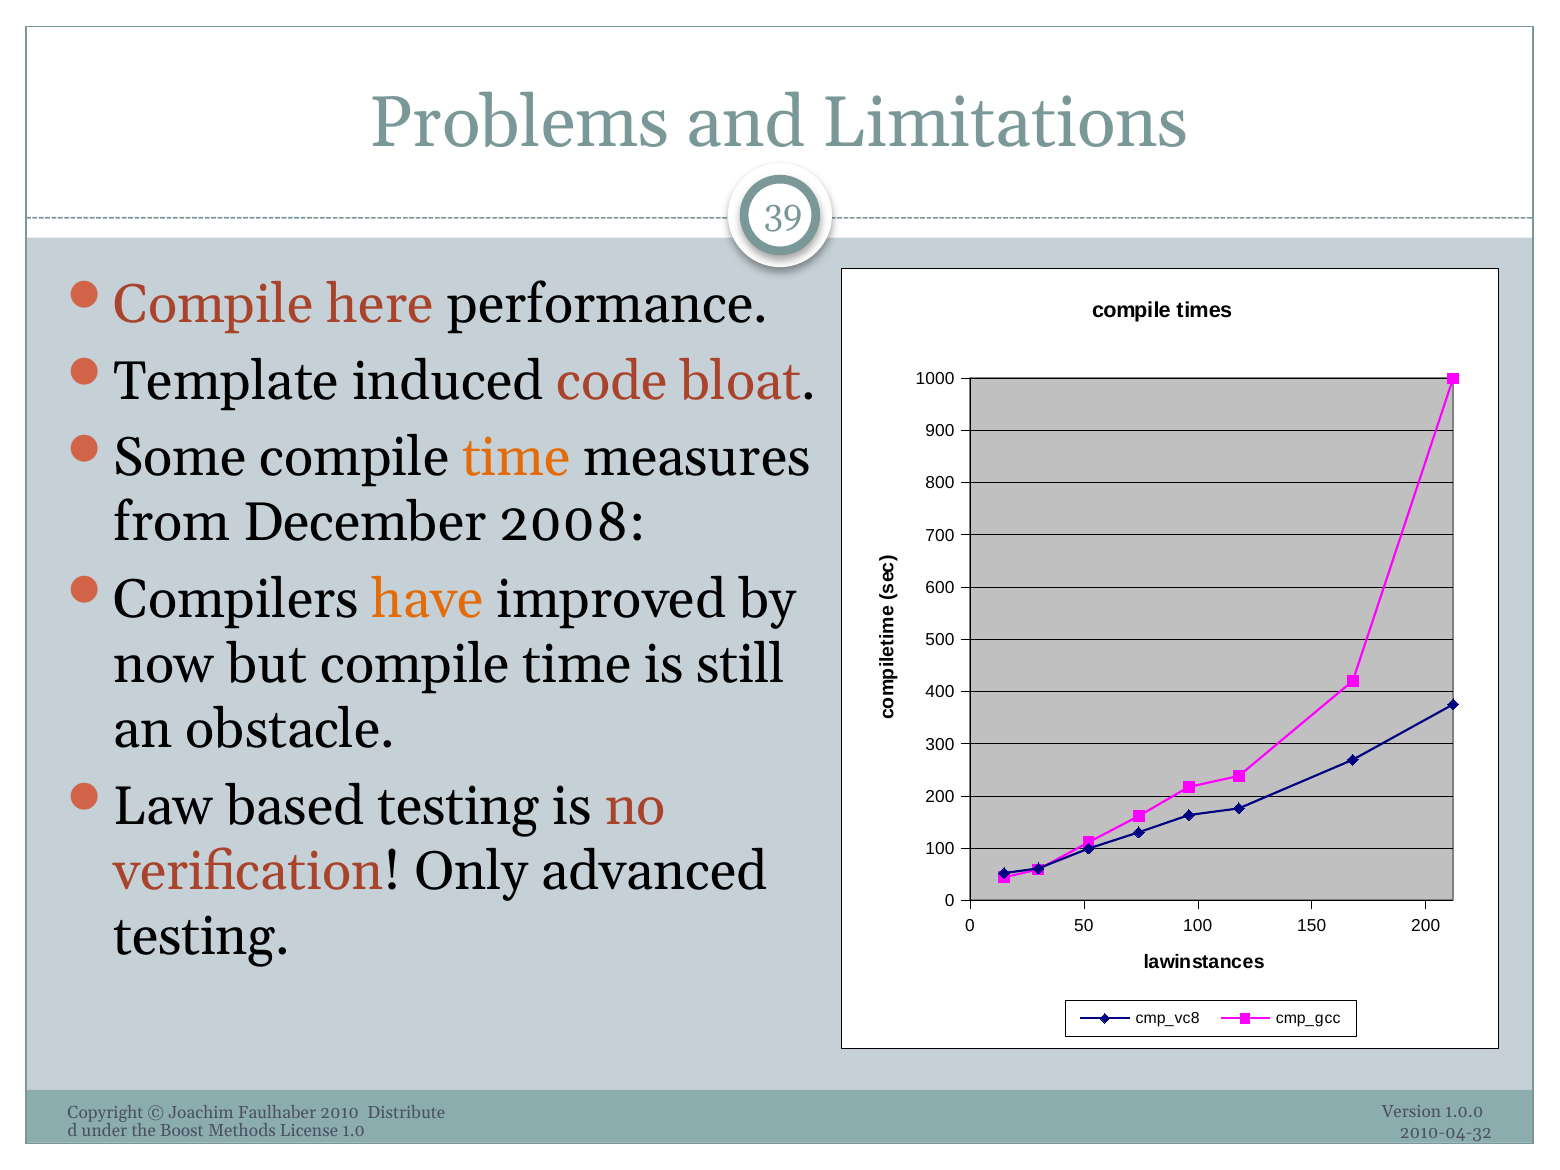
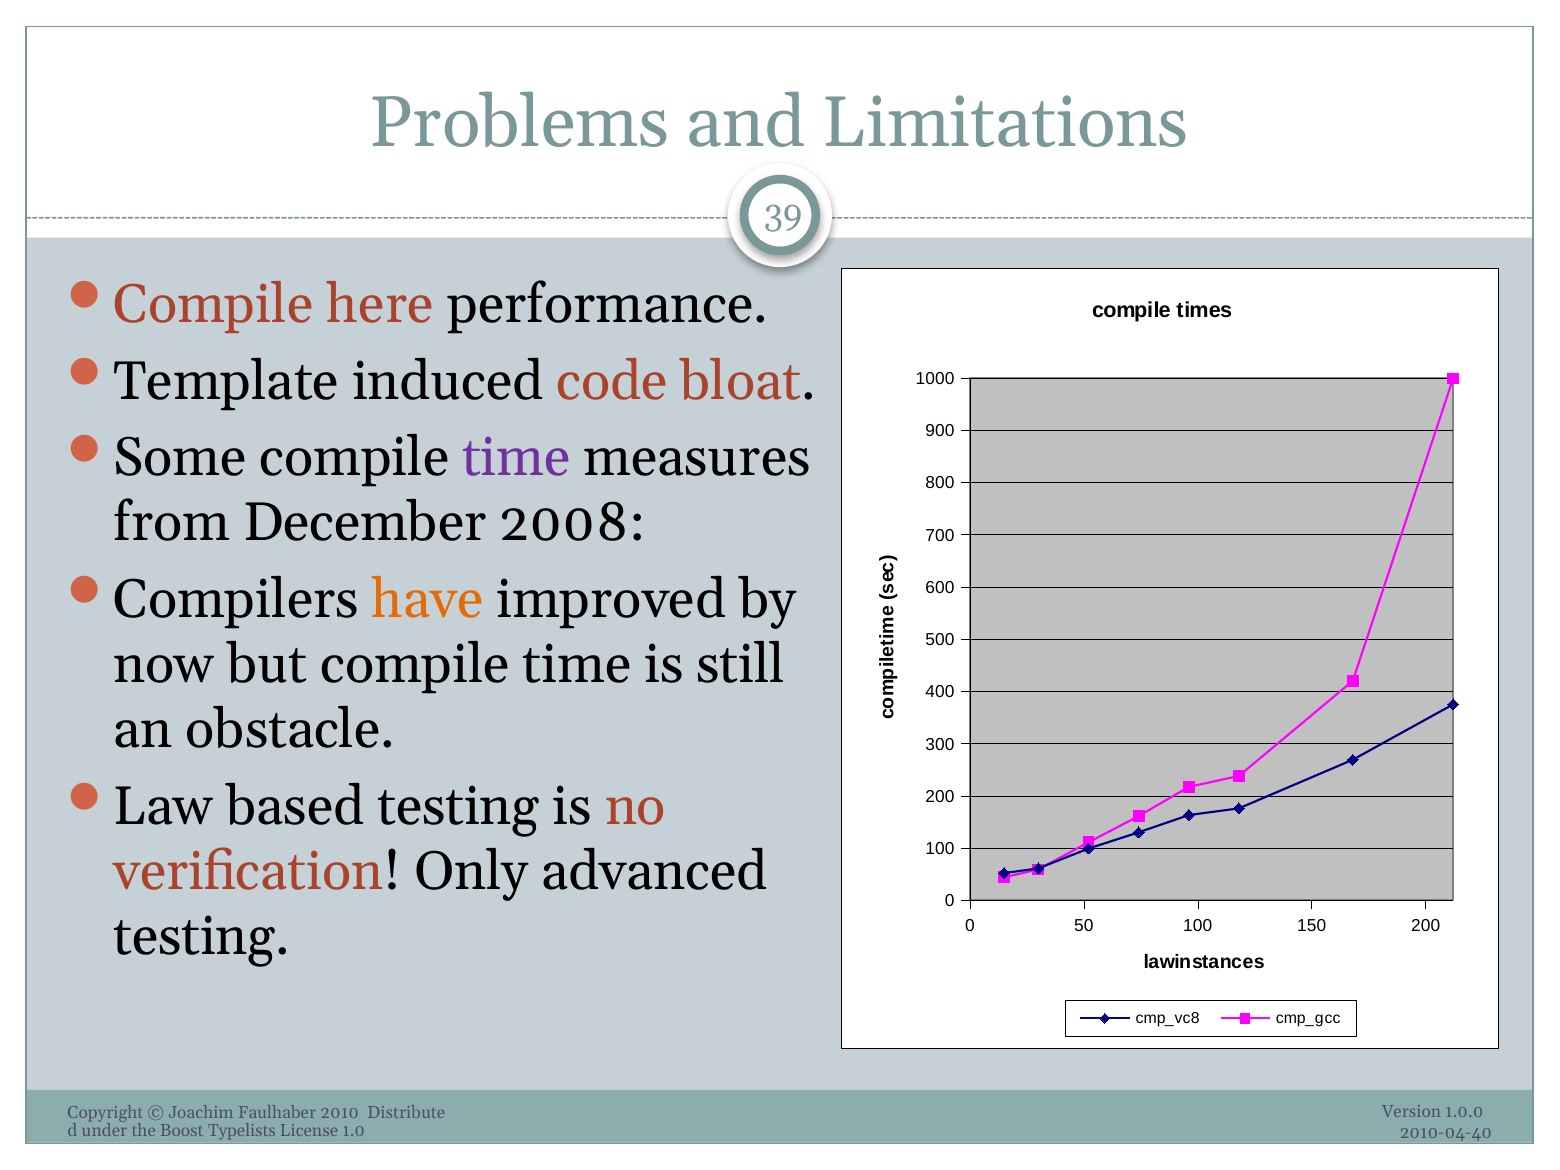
time at (516, 458) colour: orange -> purple
Methods: Methods -> Typelists
2010-04-32: 2010-04-32 -> 2010-04-40
